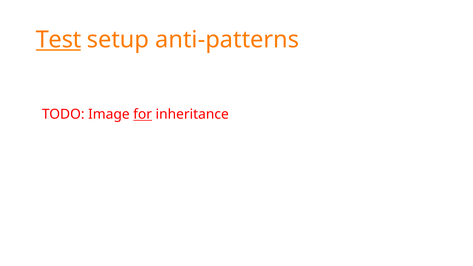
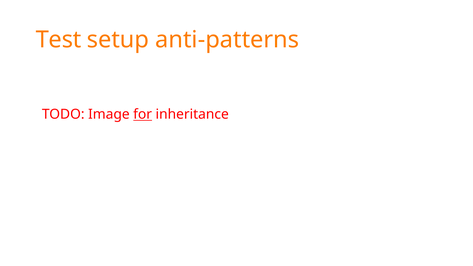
Test underline: present -> none
